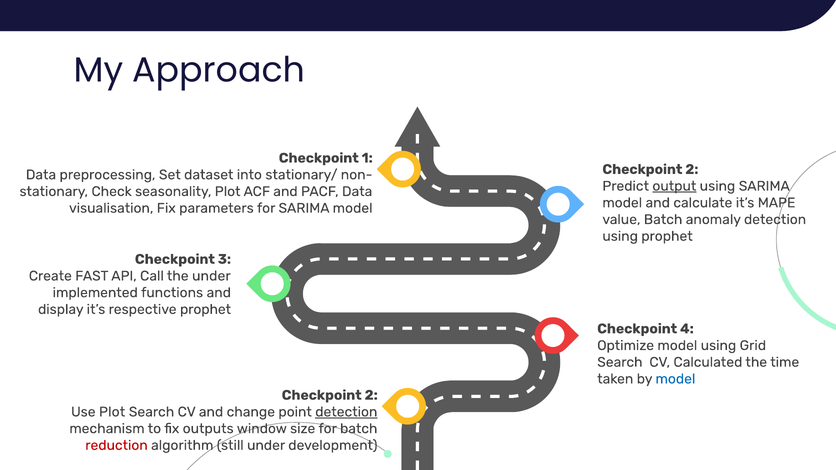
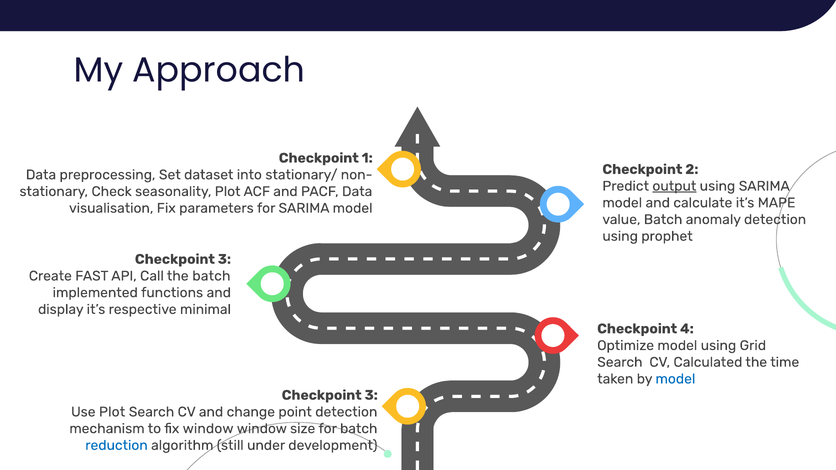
the under: under -> batch
respective prophet: prophet -> minimal
2 at (371, 395): 2 -> 3
detection at (346, 412) underline: present -> none
fix outputs: outputs -> window
reduction colour: red -> blue
